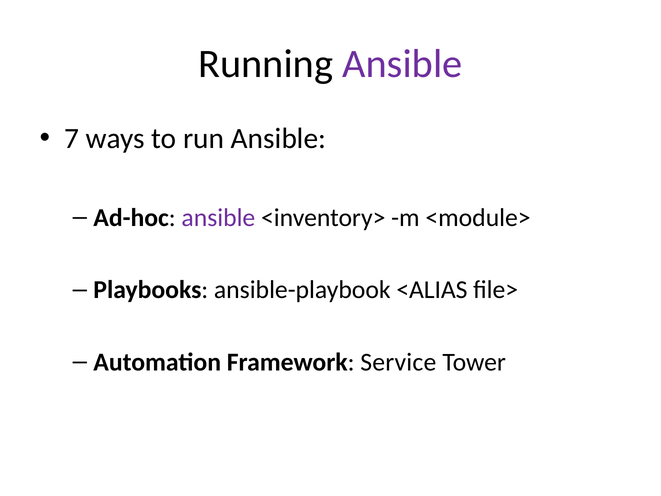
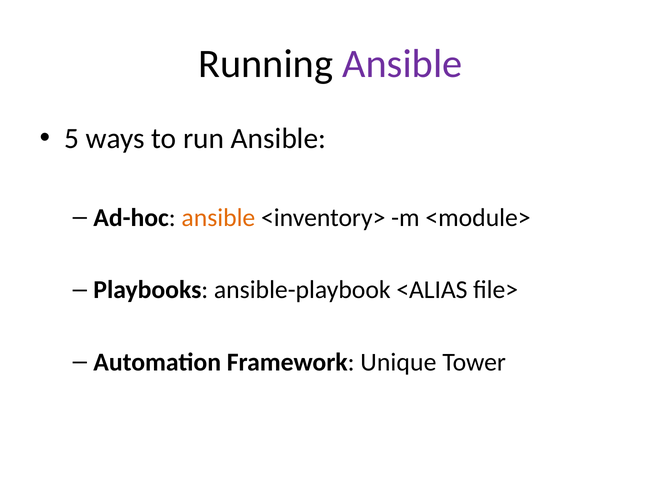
7: 7 -> 5
ansible at (218, 218) colour: purple -> orange
Service: Service -> Unique
